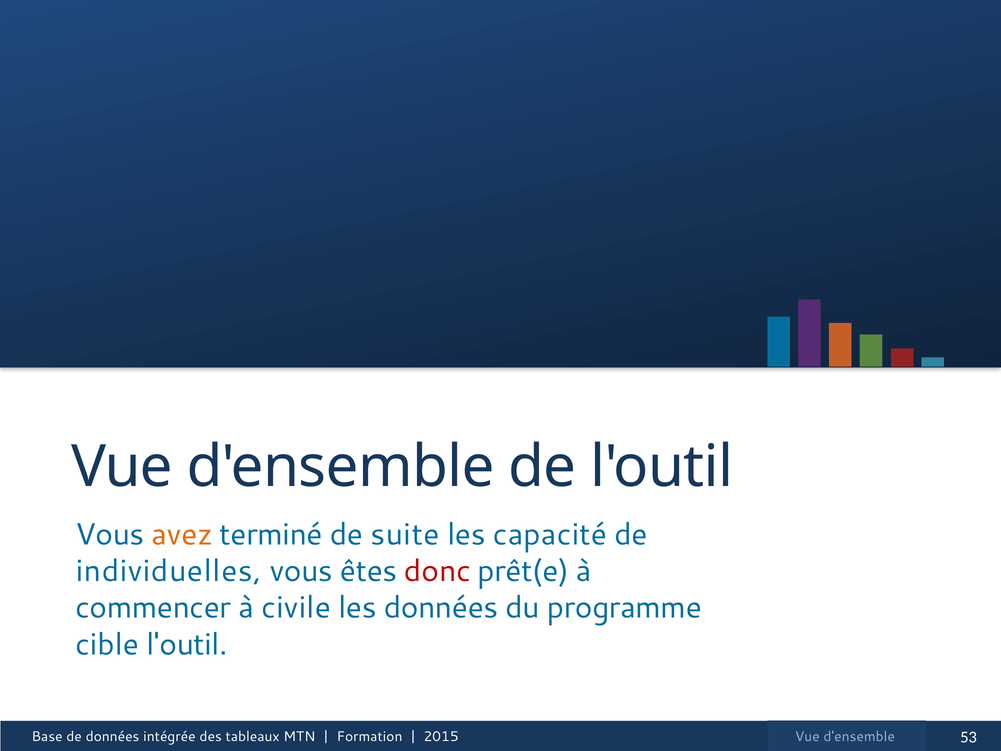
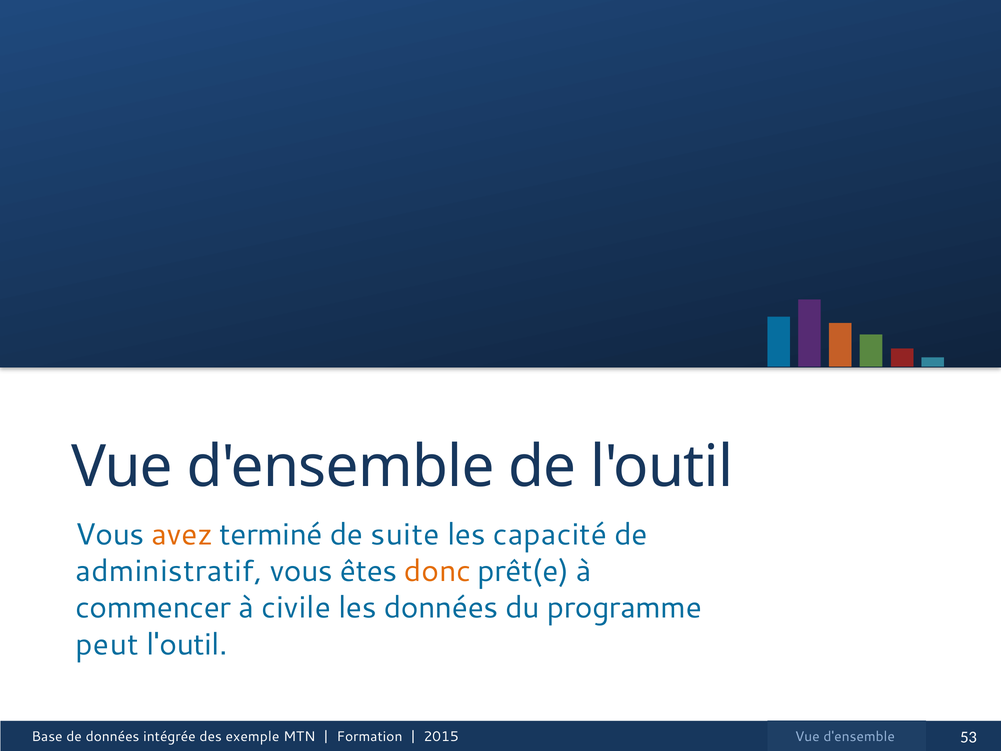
individuelles: individuelles -> administratif
donc colour: red -> orange
cible: cible -> peut
tableaux: tableaux -> exemple
